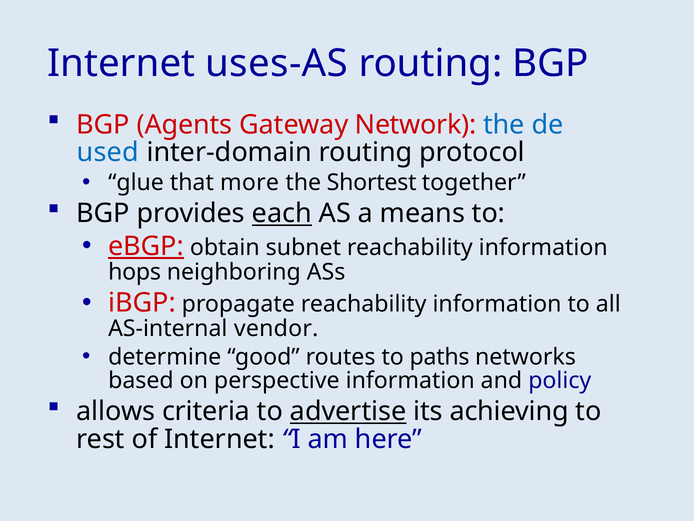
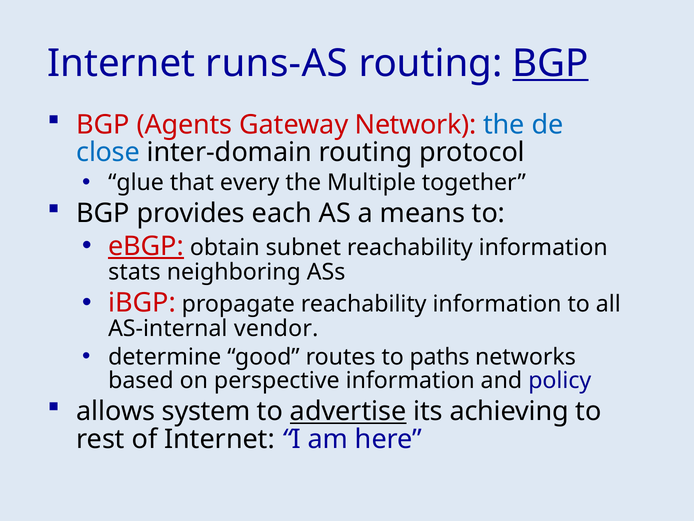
uses-AS: uses-AS -> runs-AS
BGP at (550, 63) underline: none -> present
used: used -> close
more: more -> every
Shortest: Shortest -> Multiple
each underline: present -> none
hops: hops -> stats
criteria: criteria -> system
